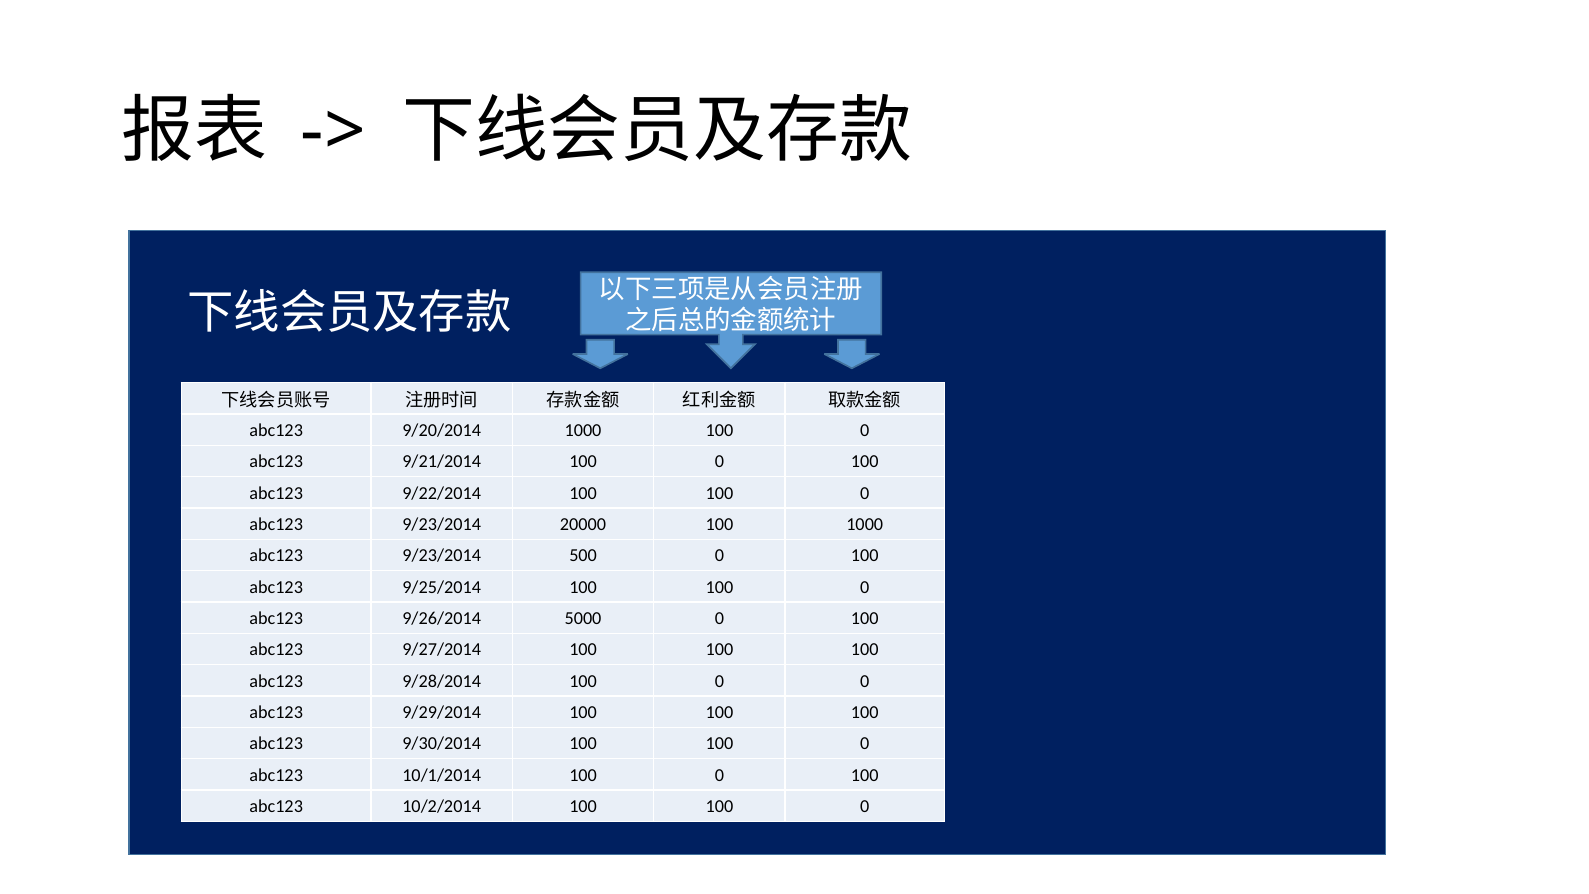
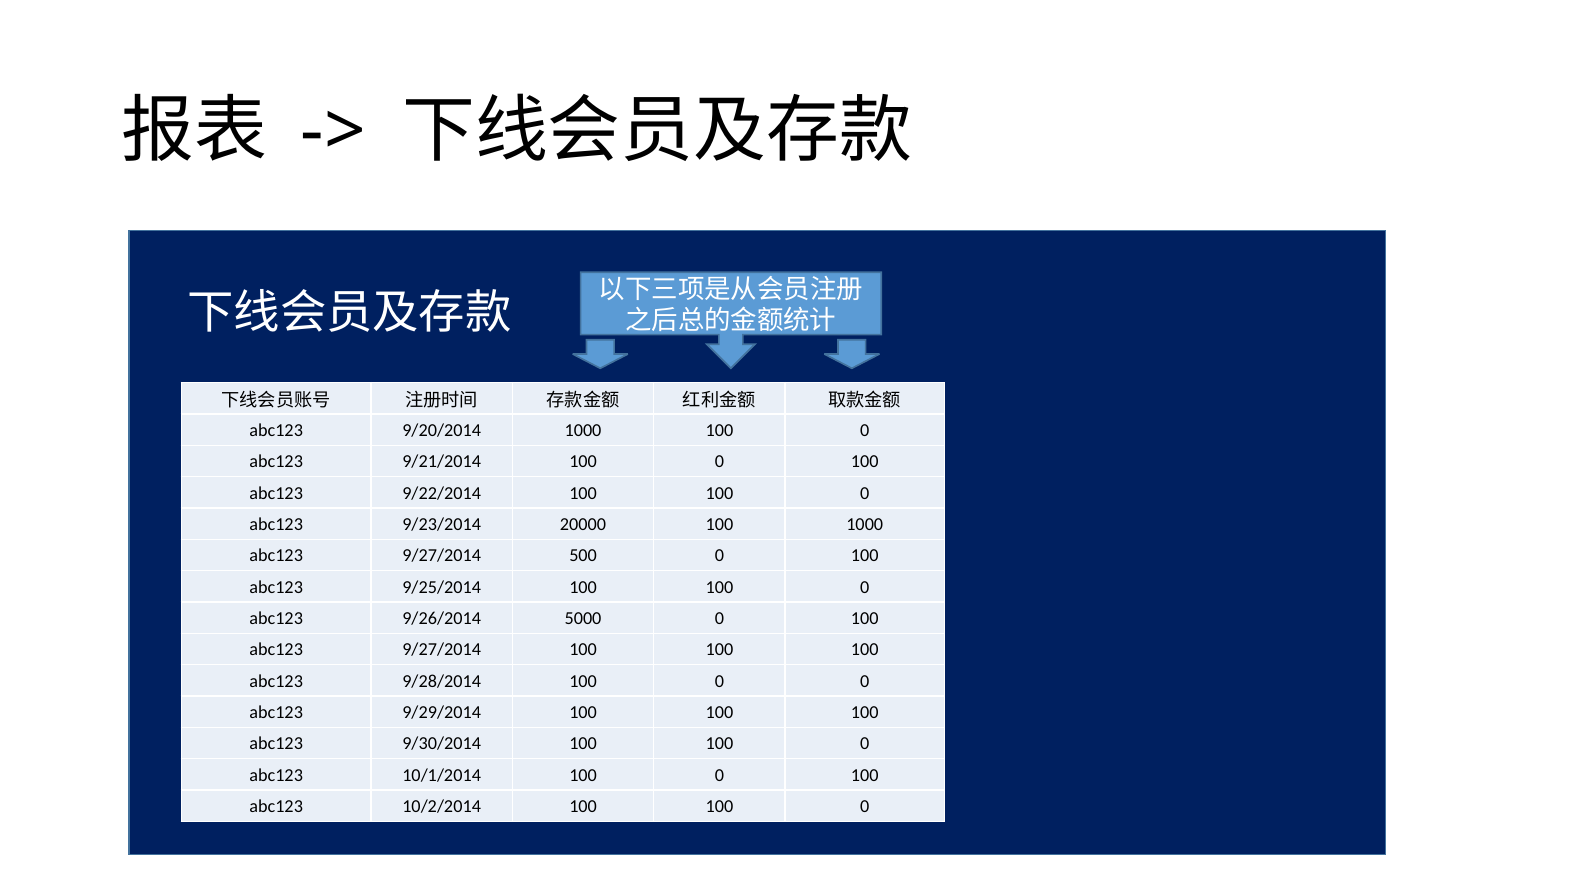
9/23/2014 at (442, 556): 9/23/2014 -> 9/27/2014
